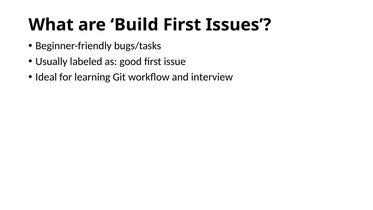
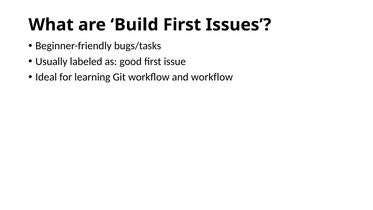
and interview: interview -> workflow
